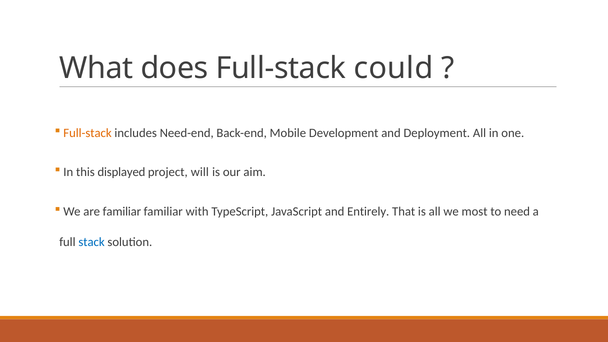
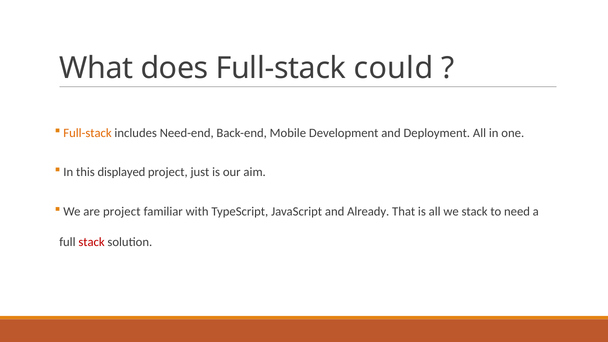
will: will -> just
are familiar: familiar -> project
Entirely: Entirely -> Already
we most: most -> stack
stack at (92, 242) colour: blue -> red
